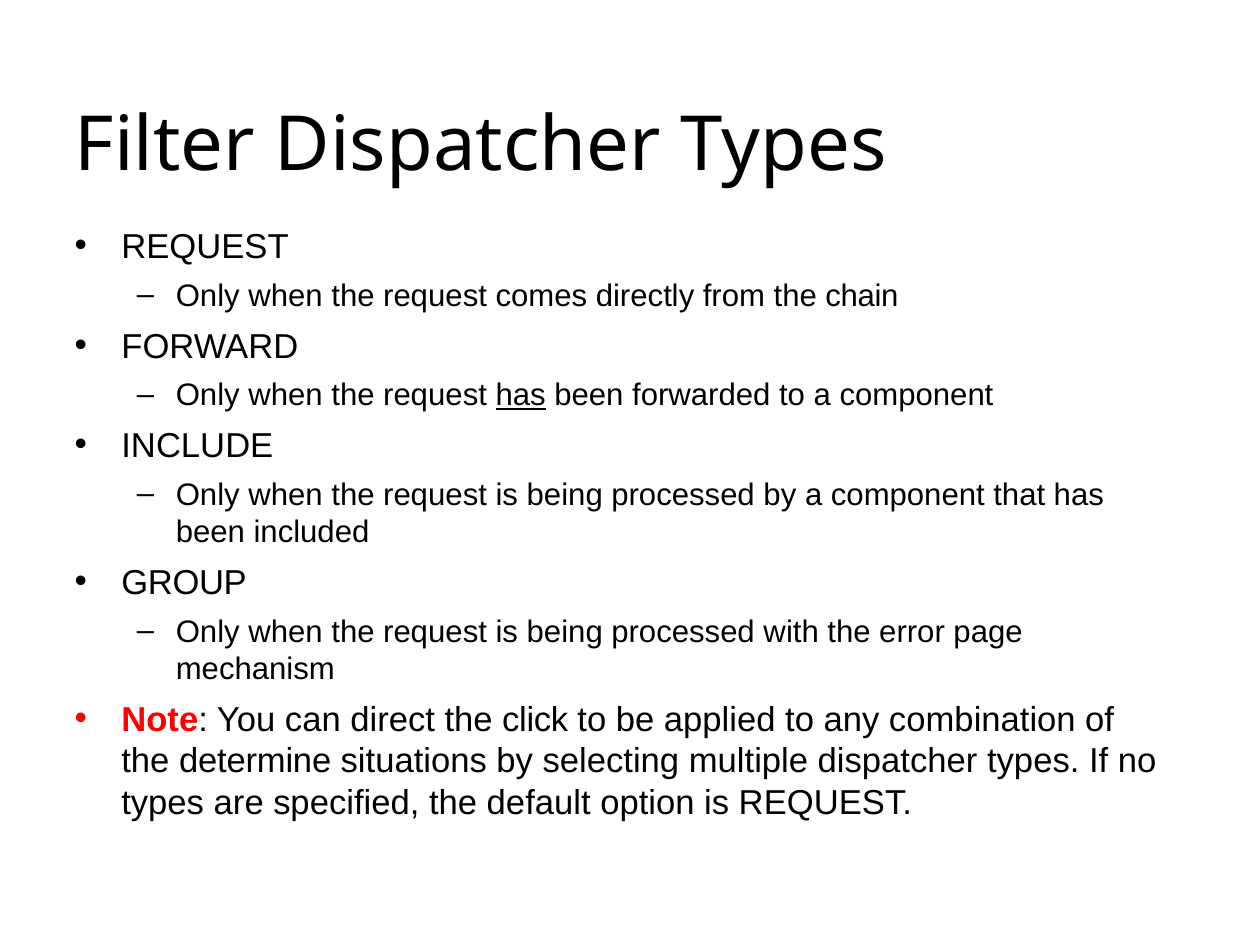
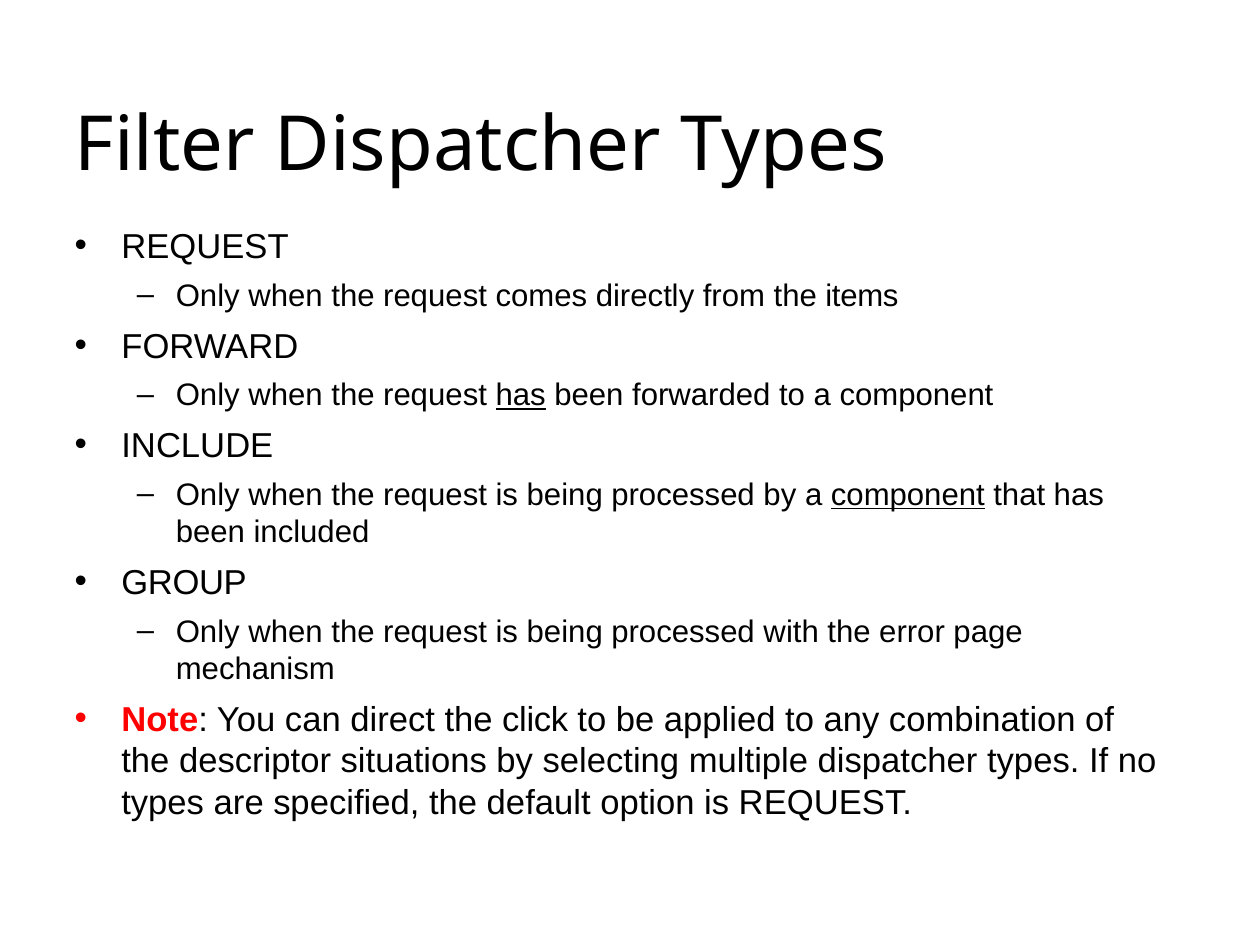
chain: chain -> items
component at (908, 495) underline: none -> present
determine: determine -> descriptor
